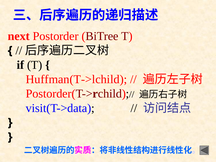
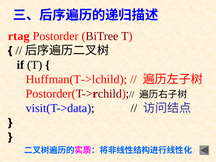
next: next -> rtag
